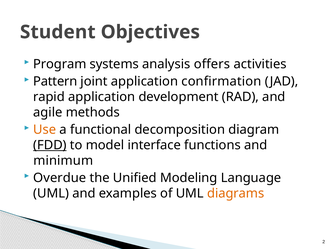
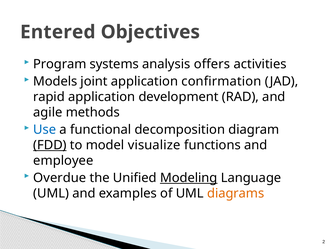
Student: Student -> Entered
Pattern: Pattern -> Models
Use colour: orange -> blue
interface: interface -> visualize
minimum: minimum -> employee
Modeling underline: none -> present
